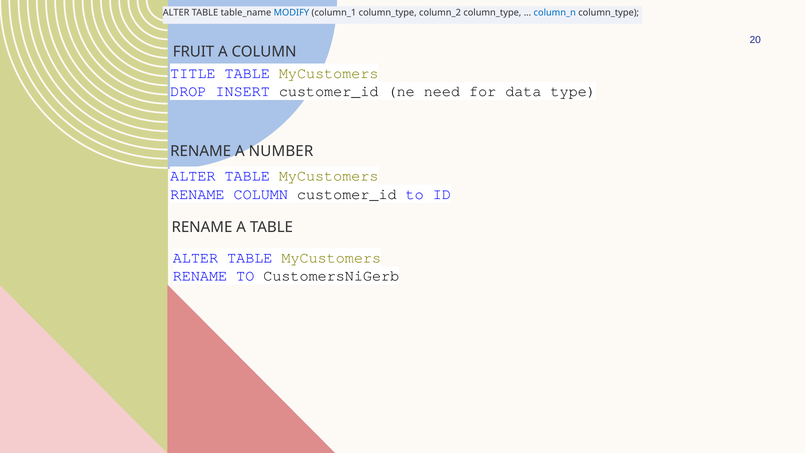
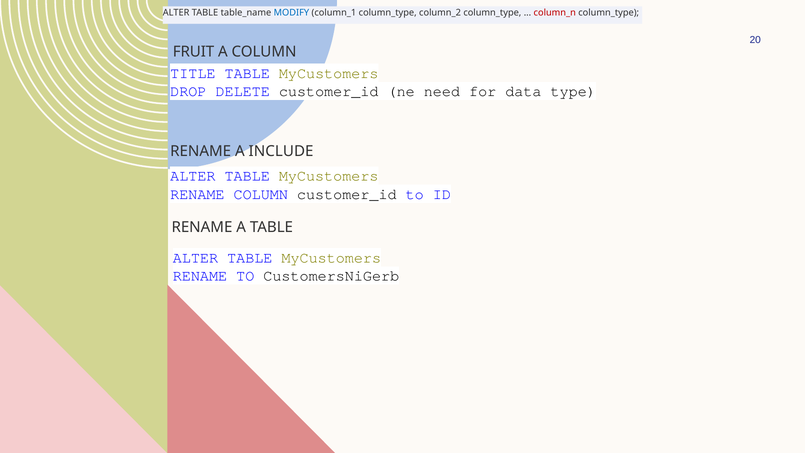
column_n colour: blue -> red
INSERT: INSERT -> DELETE
NUMBER: NUMBER -> INCLUDE
